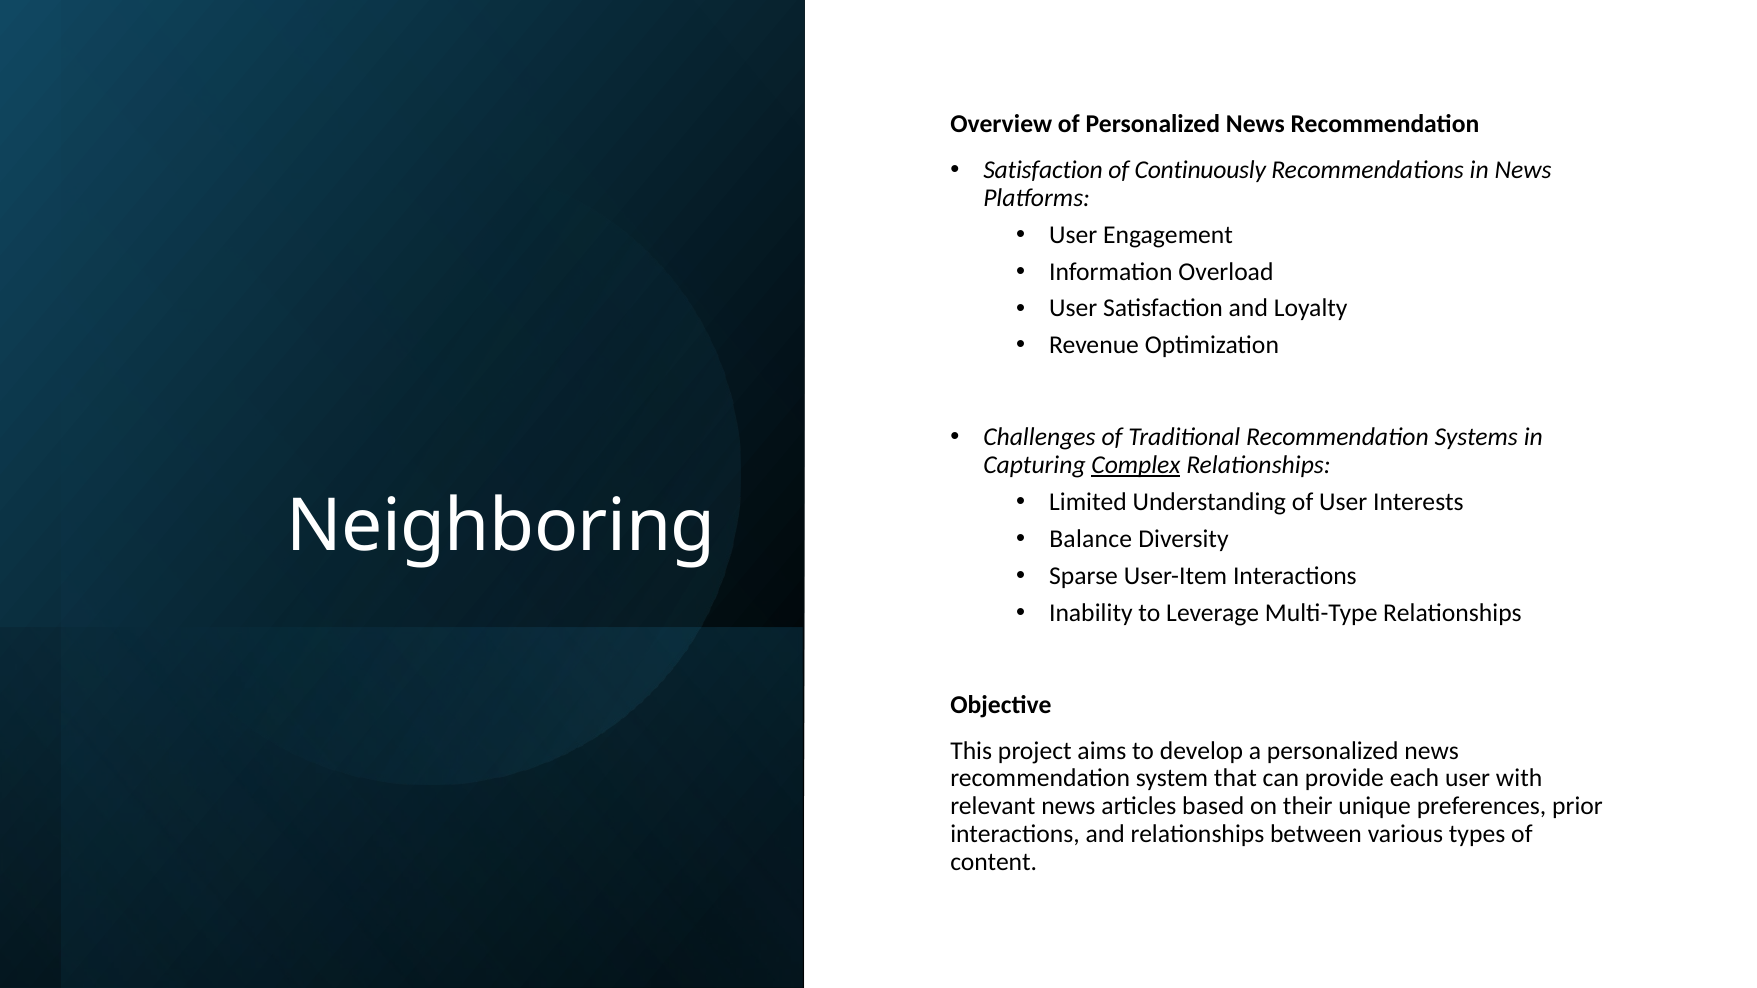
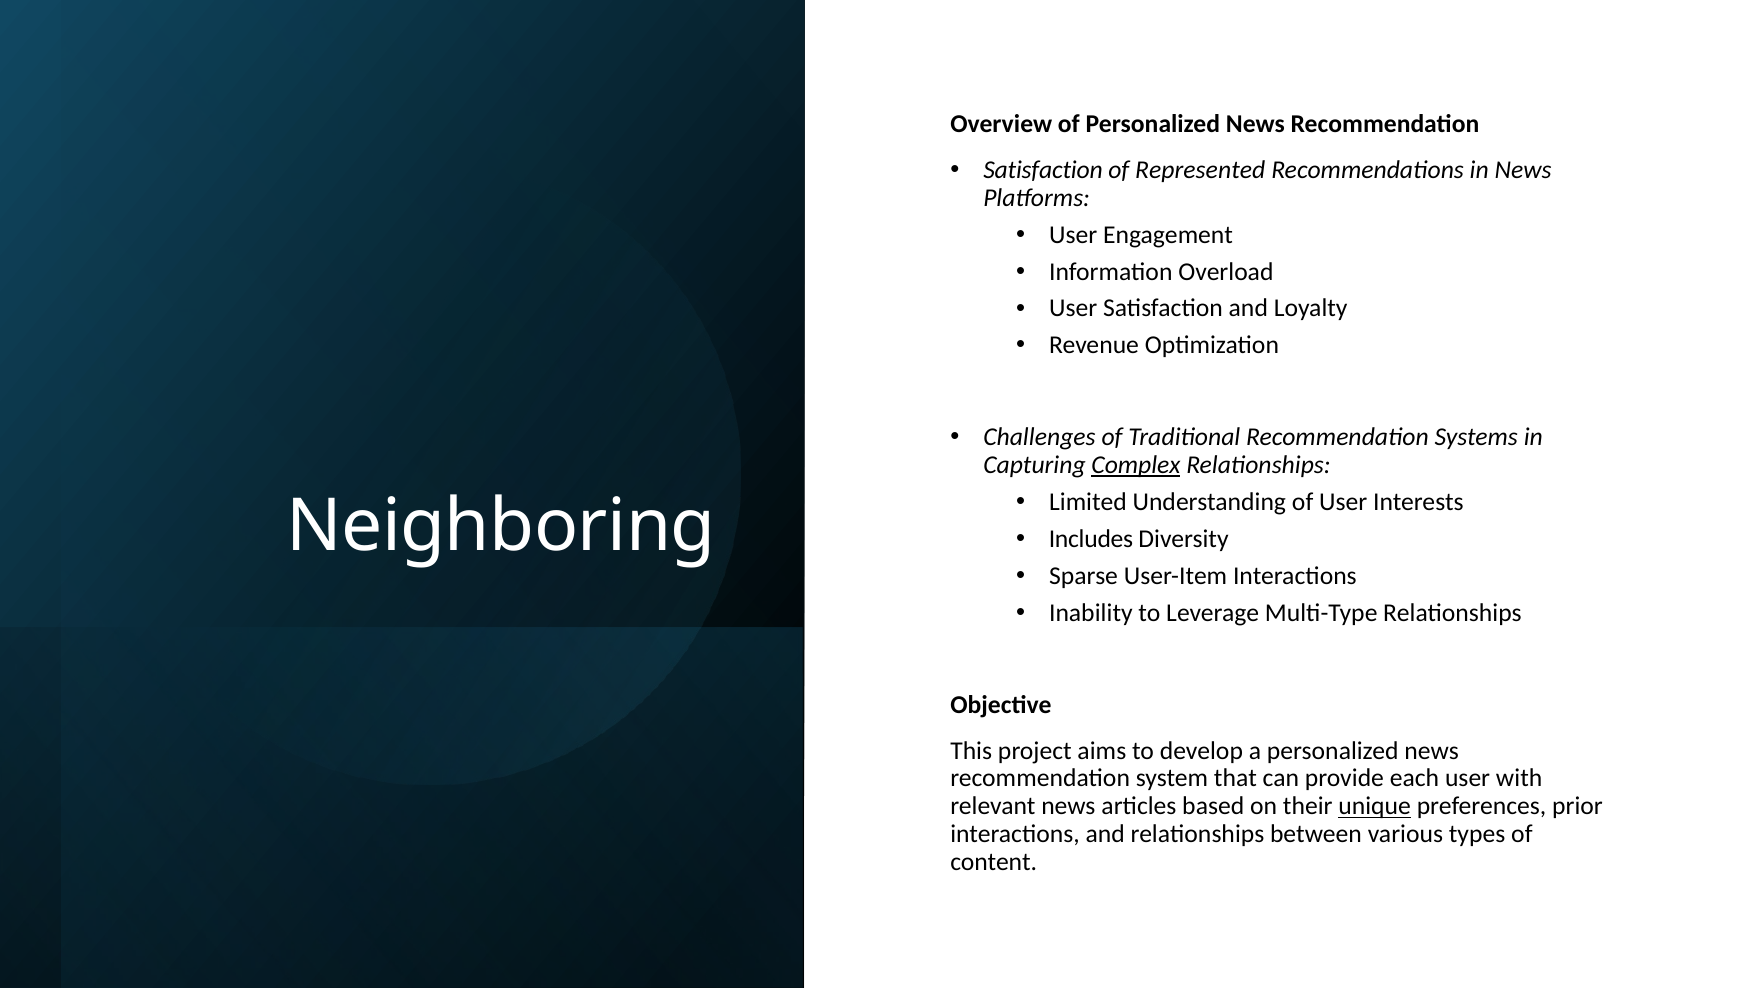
Continuously: Continuously -> Represented
Balance: Balance -> Includes
unique underline: none -> present
